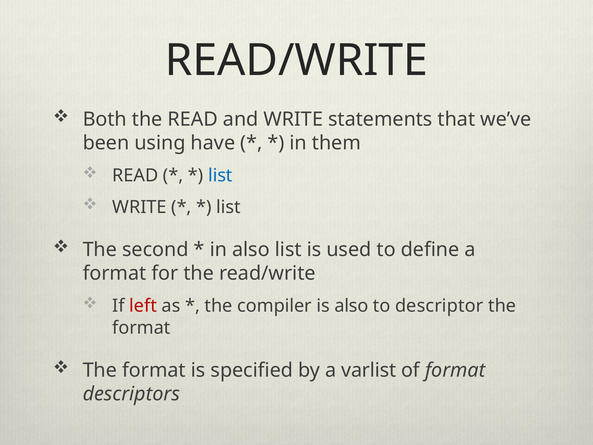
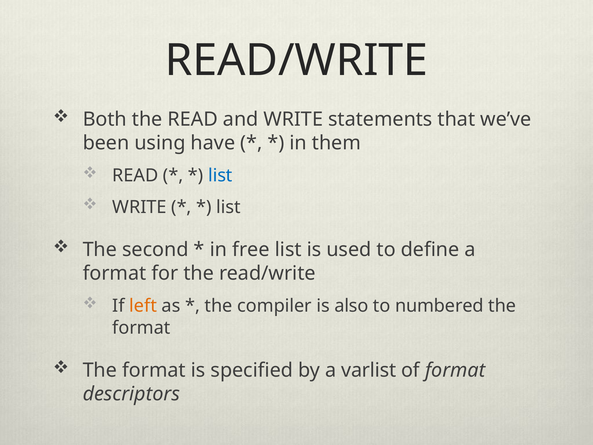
in also: also -> free
left colour: red -> orange
descriptor: descriptor -> numbered
